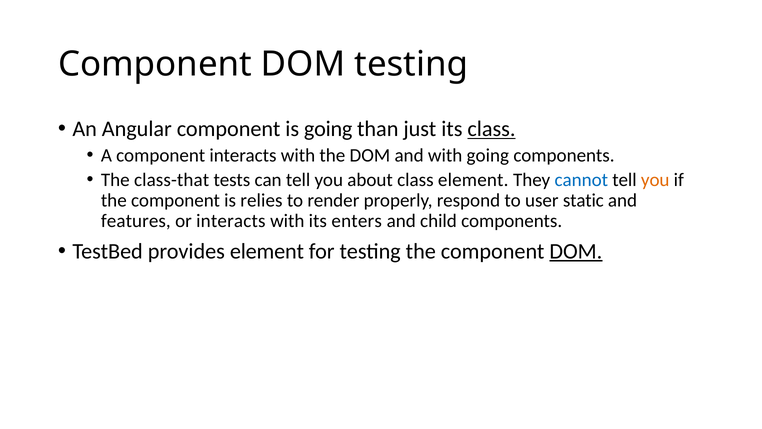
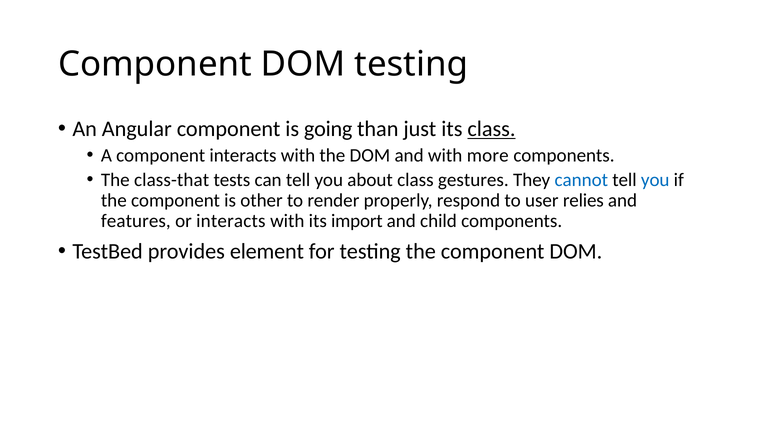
with going: going -> more
class element: element -> gestures
you at (655, 180) colour: orange -> blue
relies: relies -> other
static: static -> relies
enters: enters -> import
DOM at (576, 251) underline: present -> none
